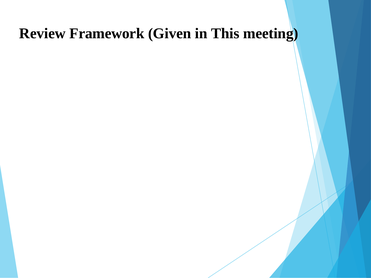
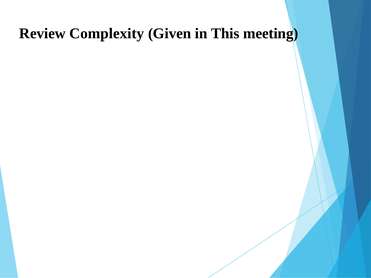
Framework: Framework -> Complexity
